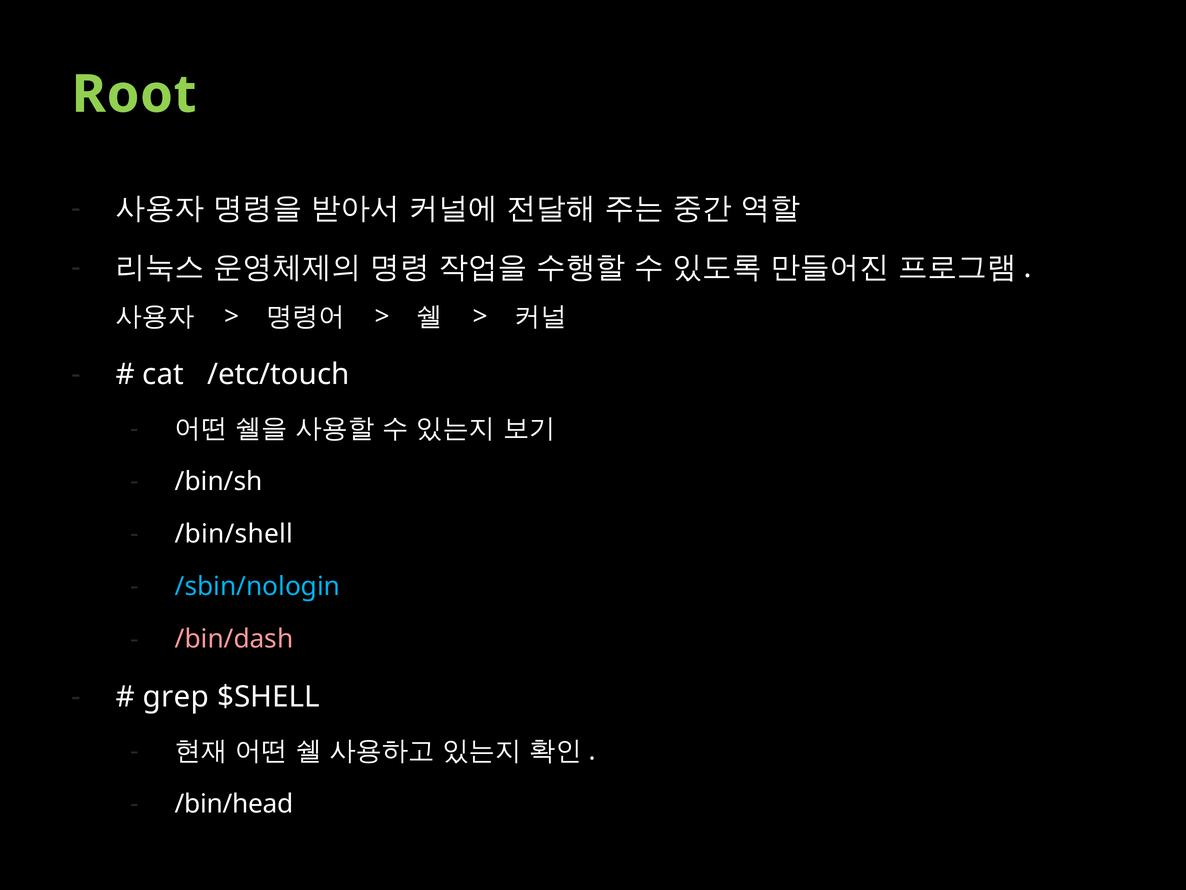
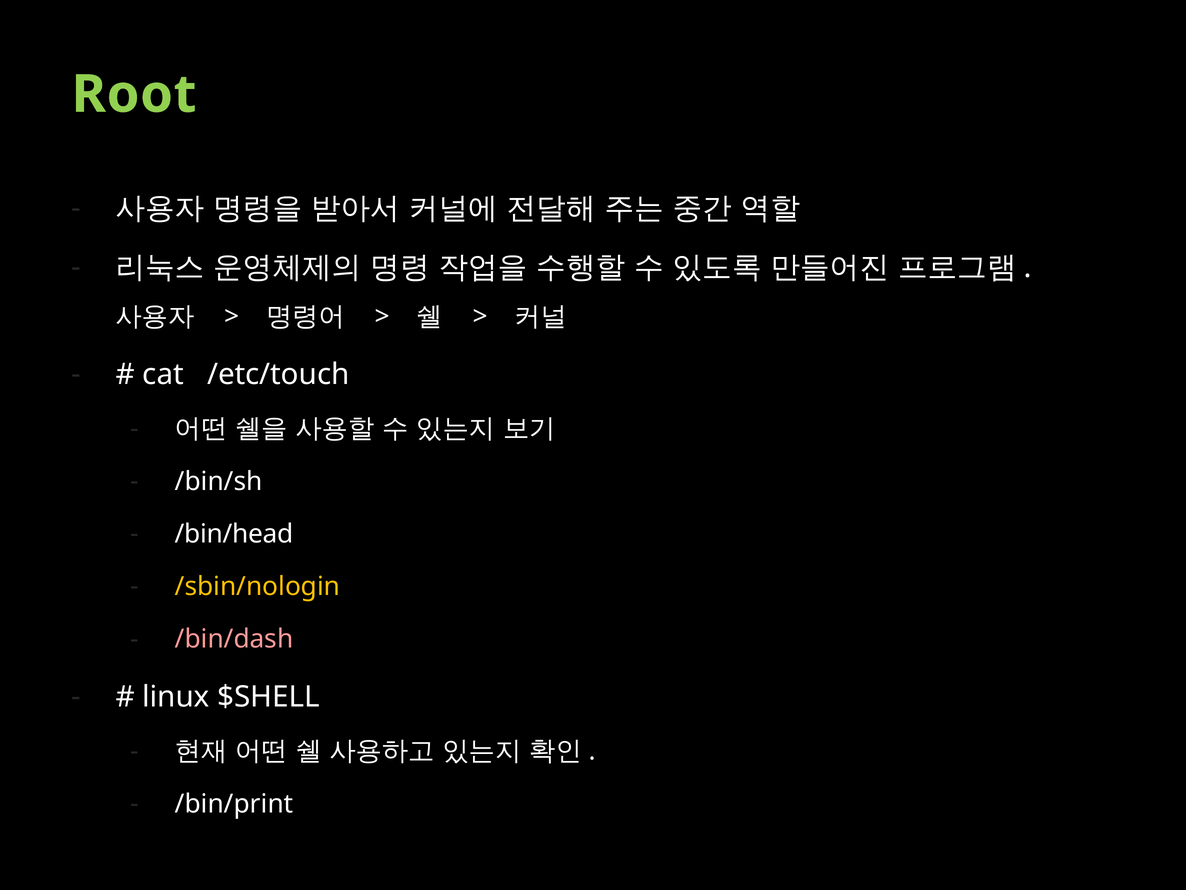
/bin/shell: /bin/shell -> /bin/head
/sbin/nologin colour: light blue -> yellow
grep: grep -> linux
/bin/head: /bin/head -> /bin/print
